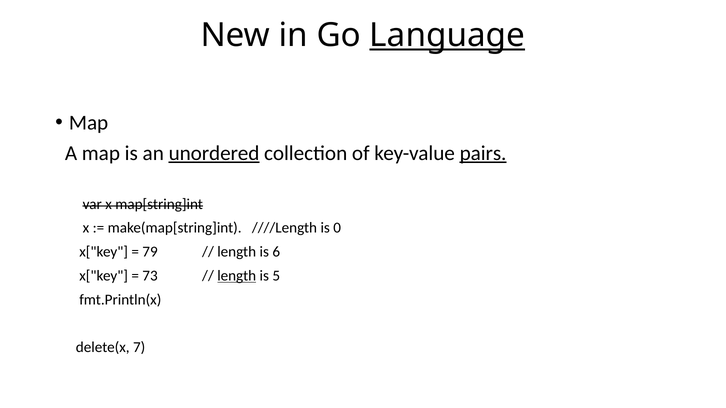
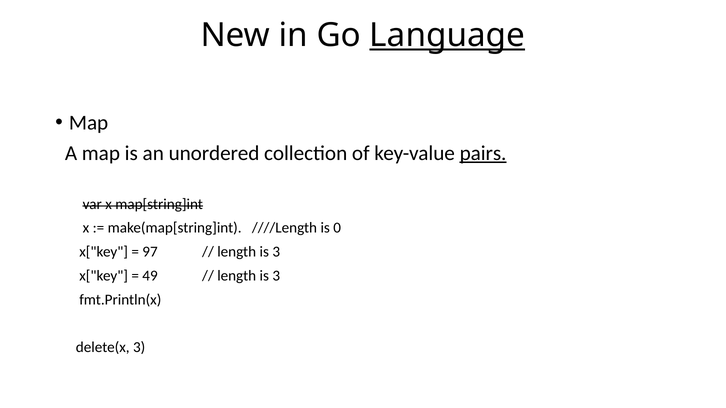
unordered underline: present -> none
79: 79 -> 97
6 at (276, 252): 6 -> 3
73: 73 -> 49
length at (237, 276) underline: present -> none
5 at (276, 276): 5 -> 3
delete(x 7: 7 -> 3
